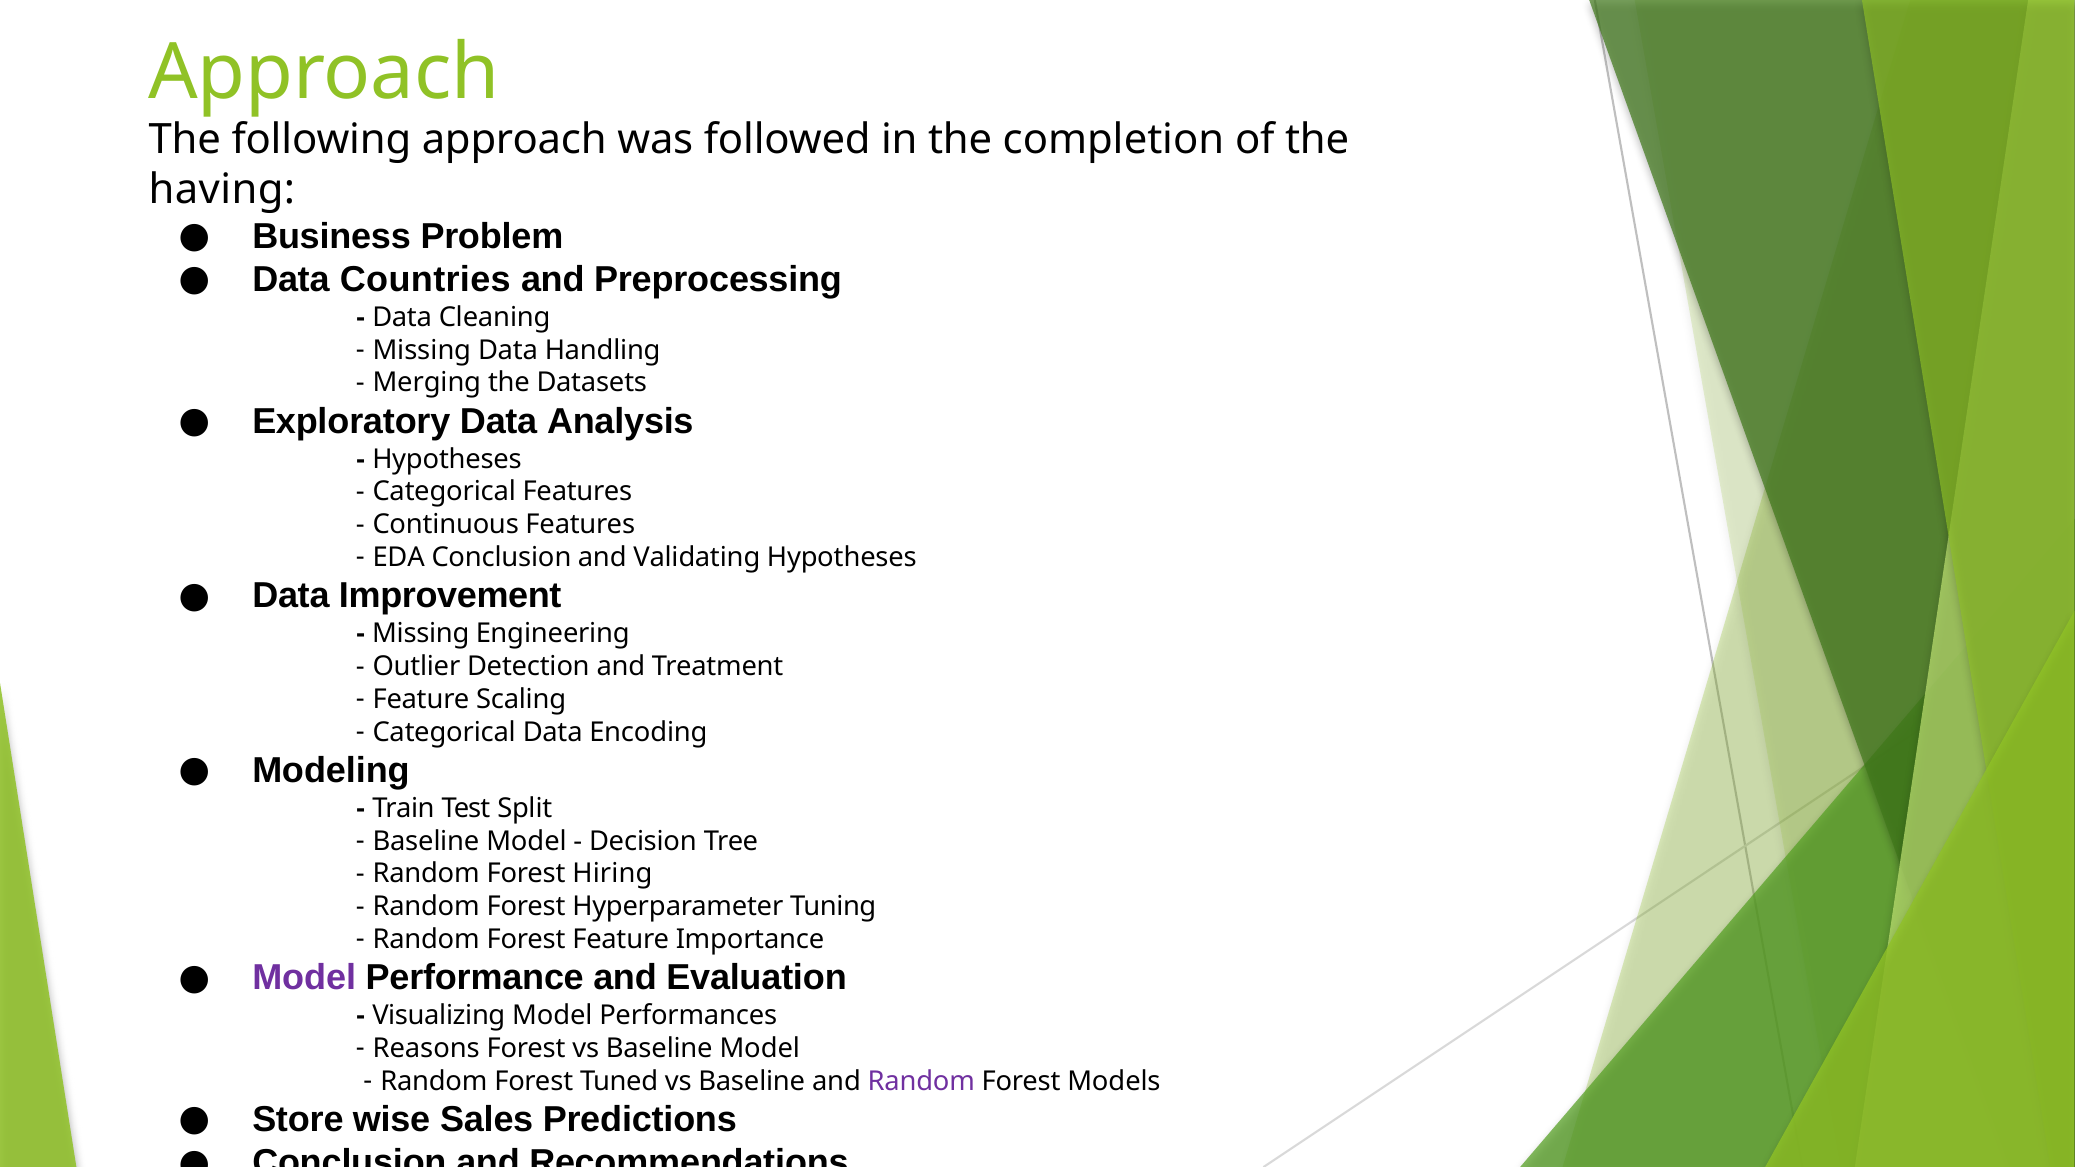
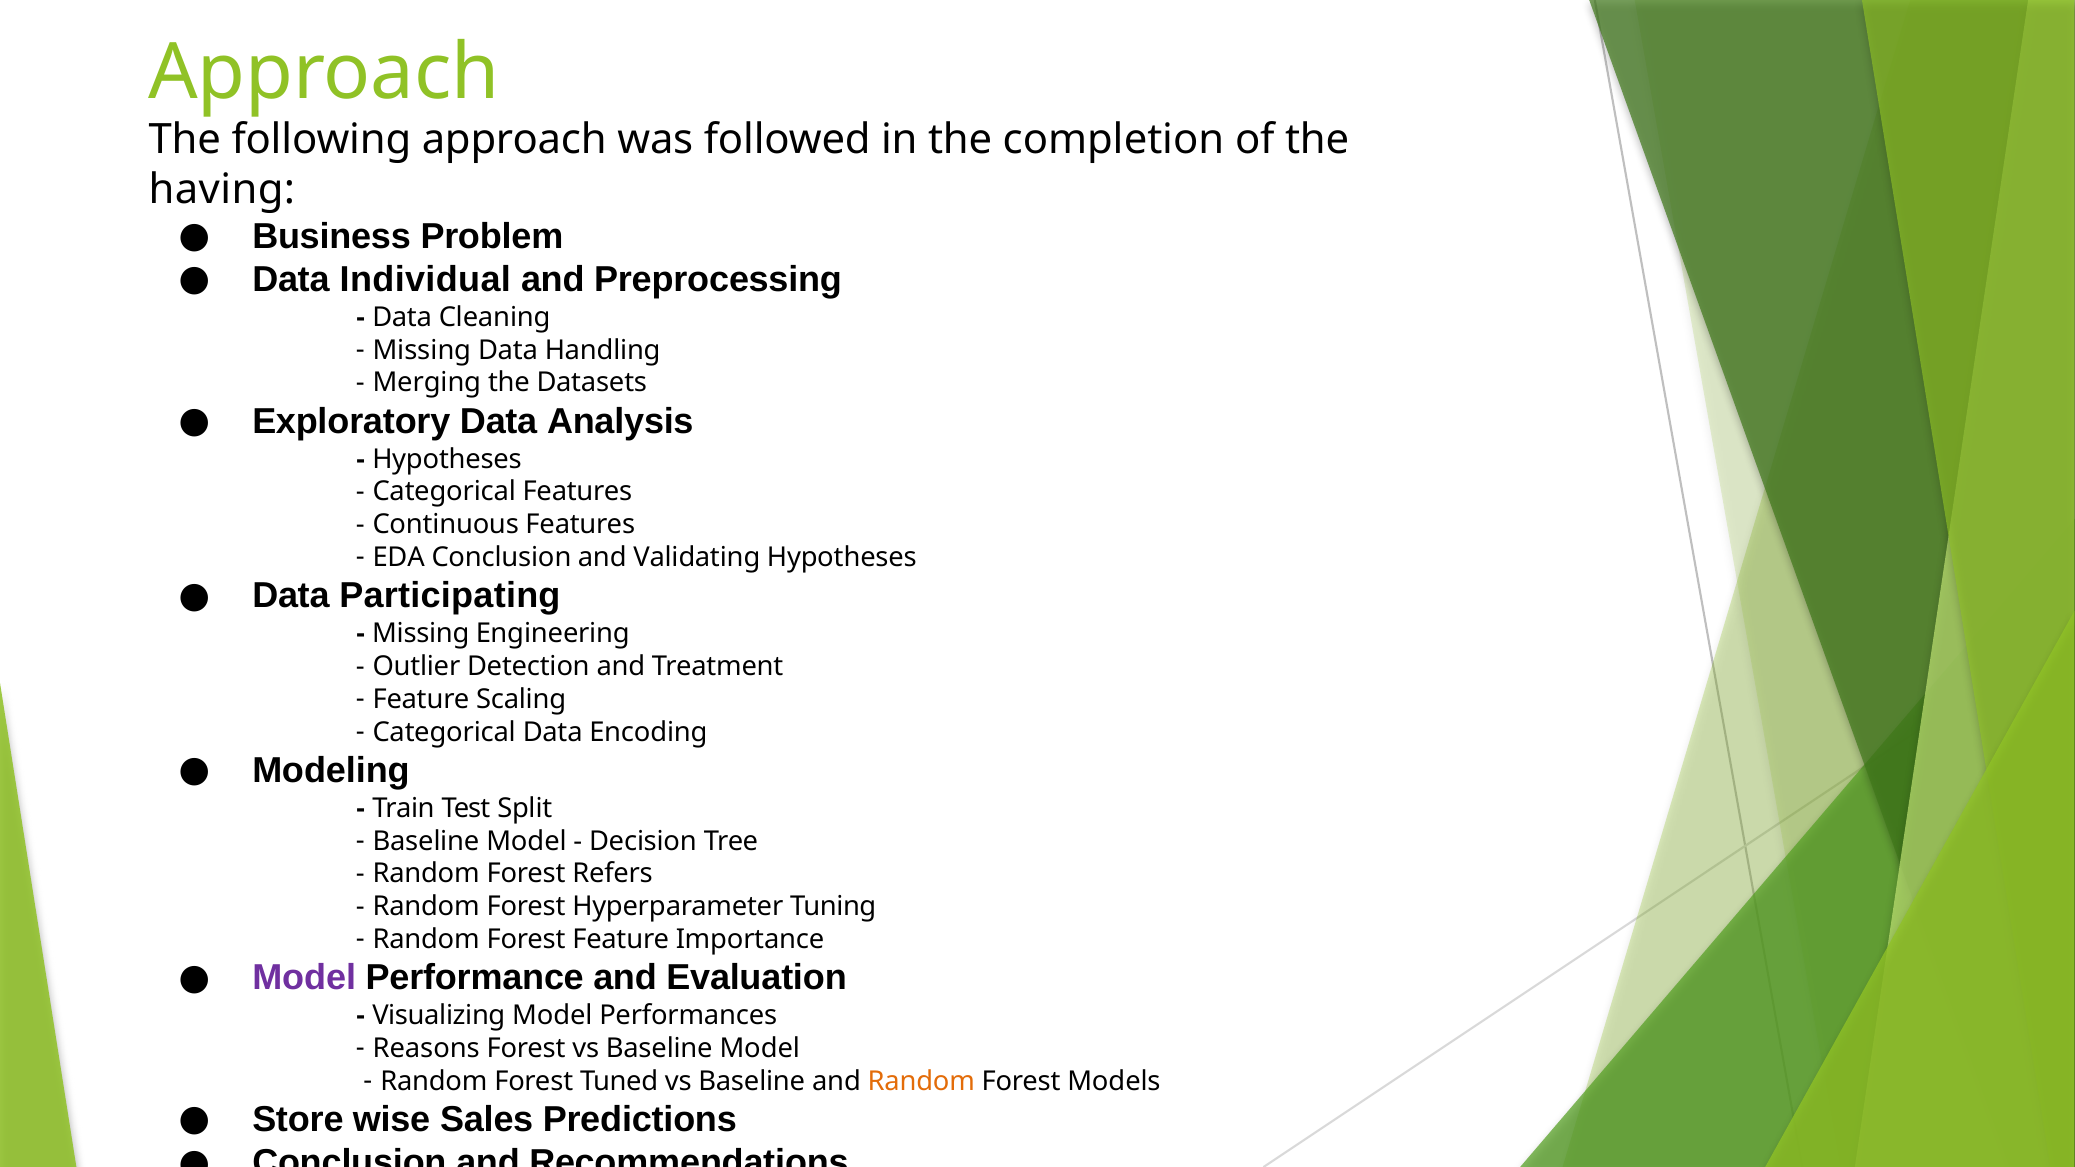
Countries: Countries -> Individual
Improvement: Improvement -> Participating
Hiring: Hiring -> Refers
Random at (921, 1081) colour: purple -> orange
